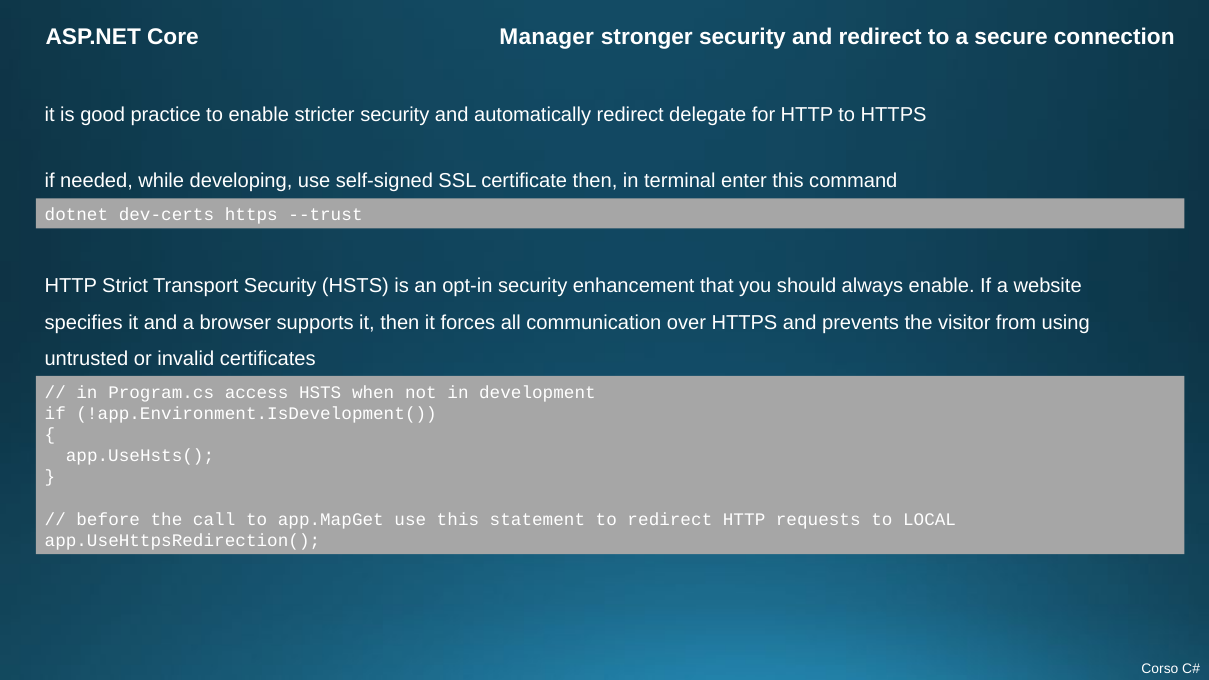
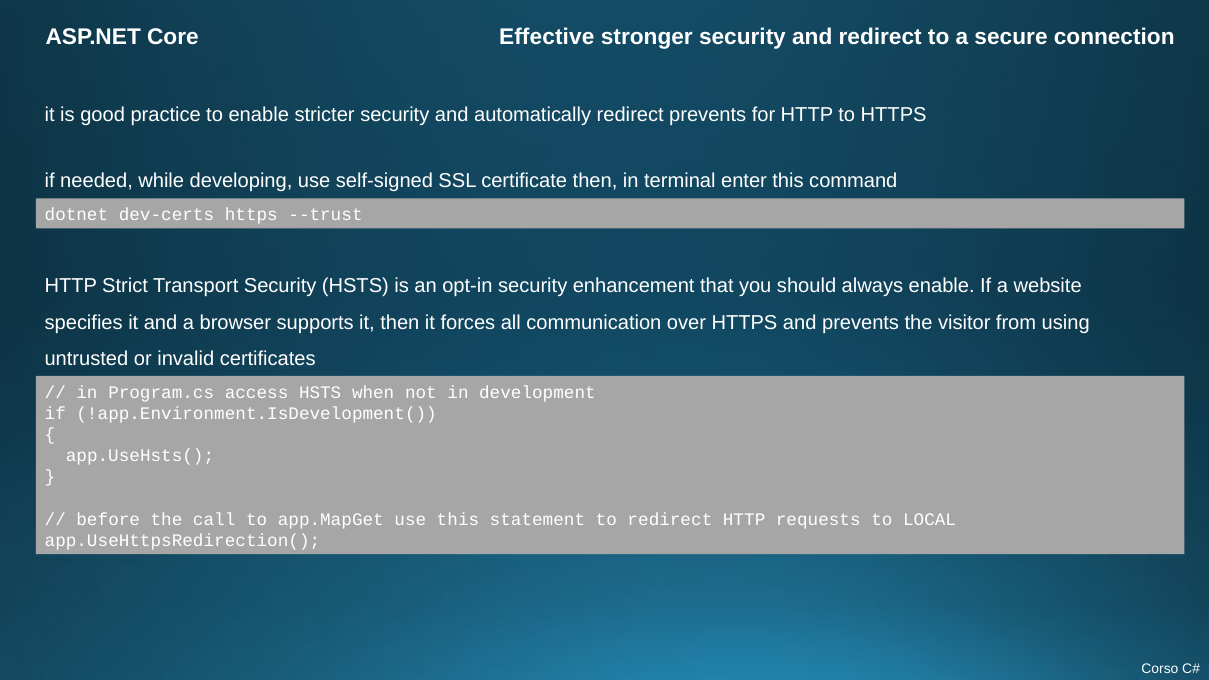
Manager: Manager -> Effective
redirect delegate: delegate -> prevents
